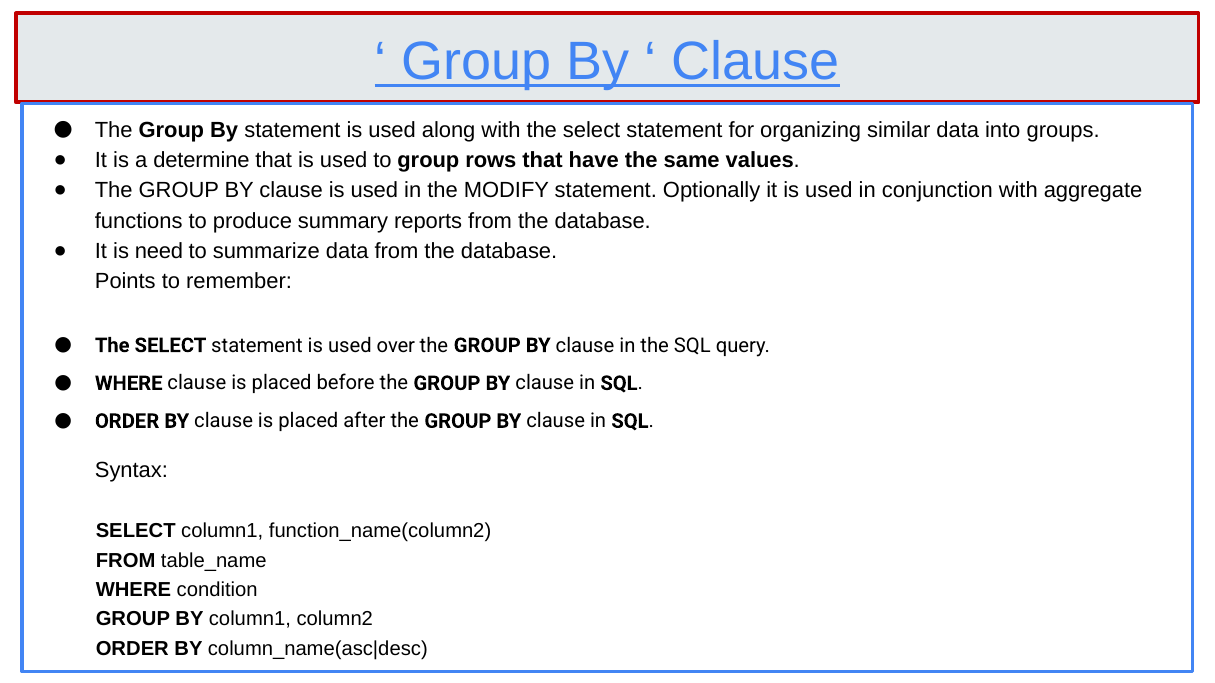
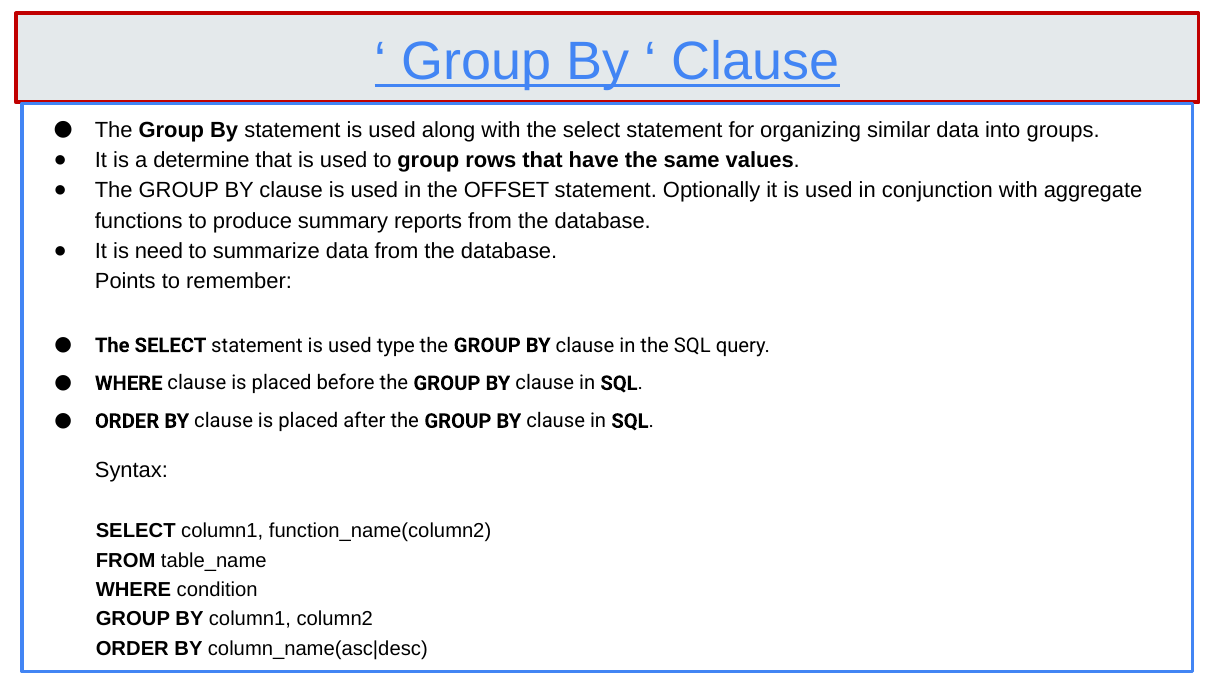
MODIFY: MODIFY -> OFFSET
over: over -> type
